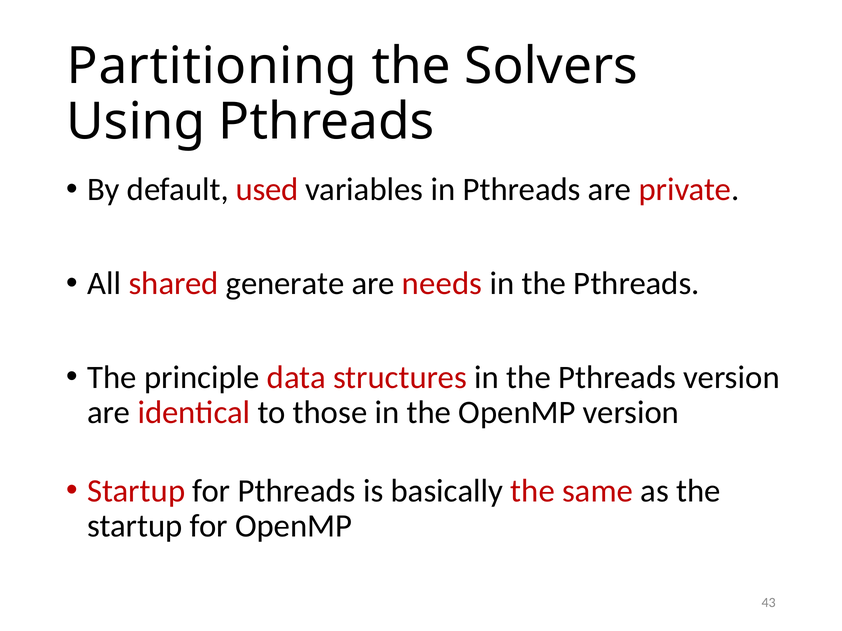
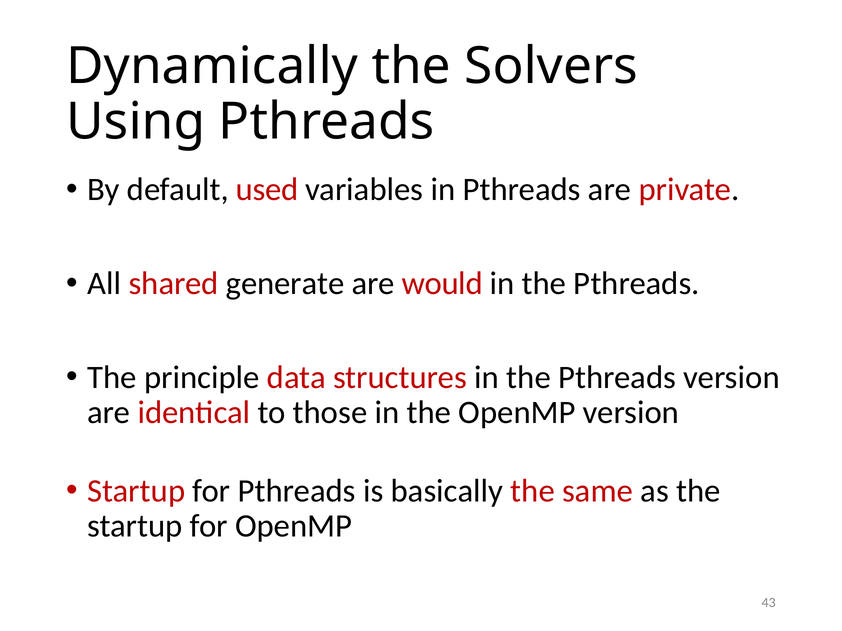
Partitioning: Partitioning -> Dynamically
needs: needs -> would
